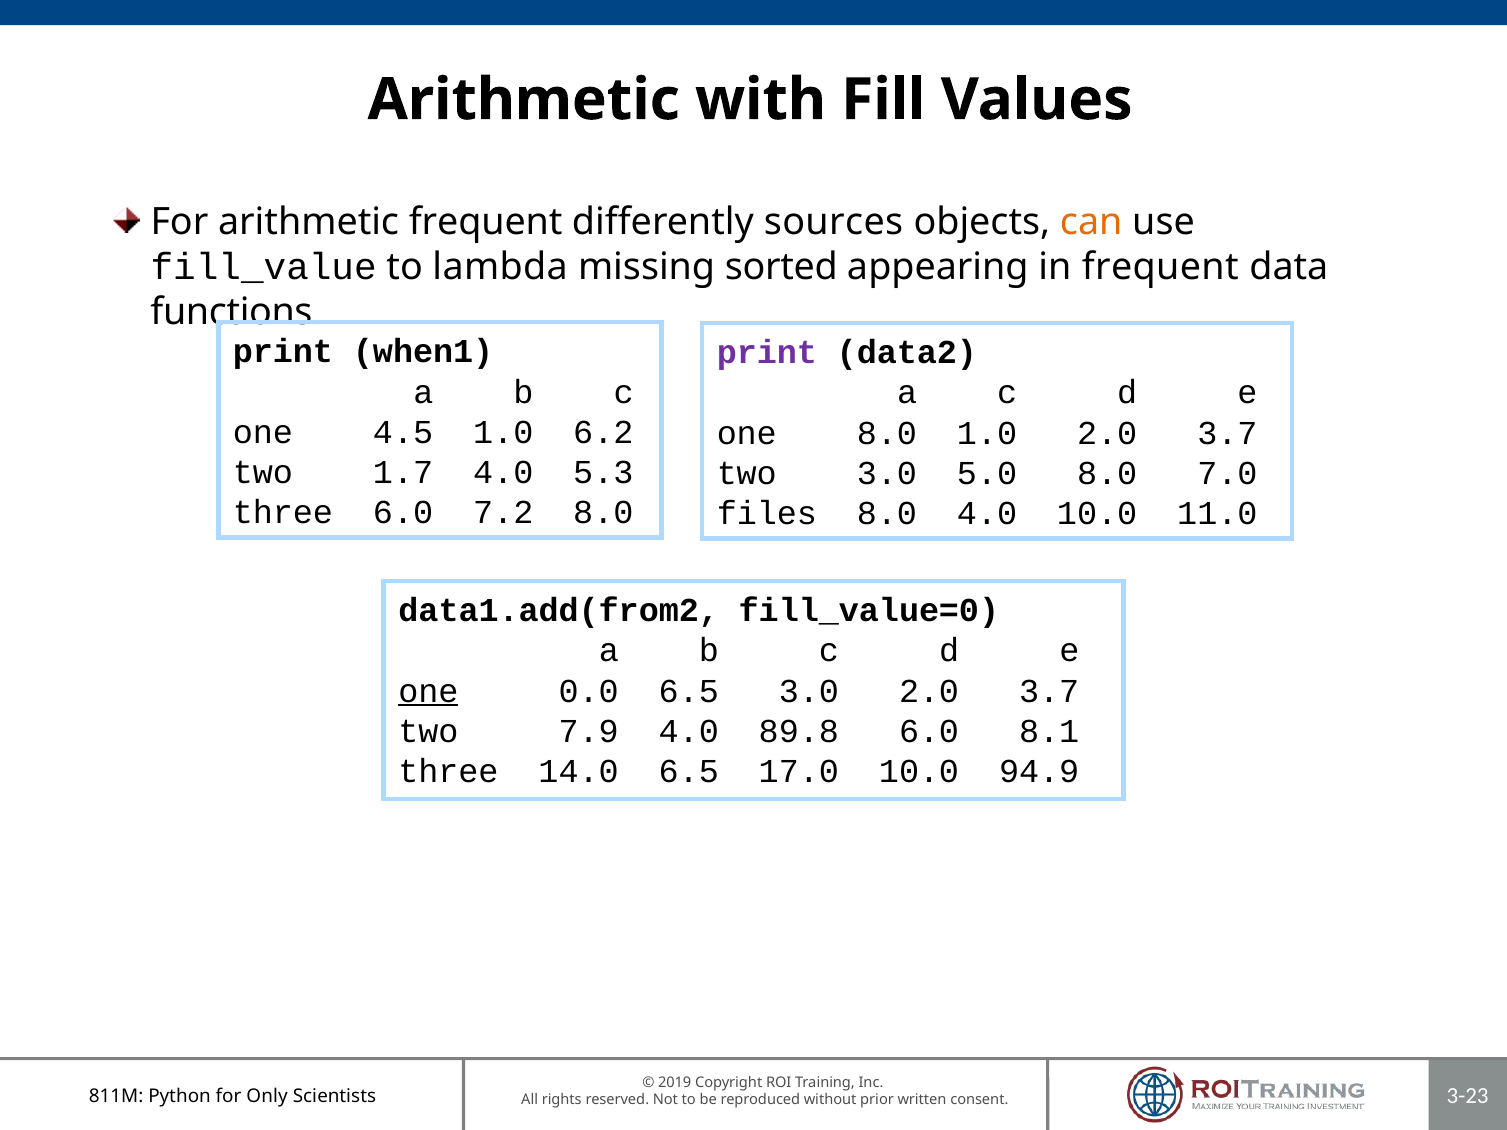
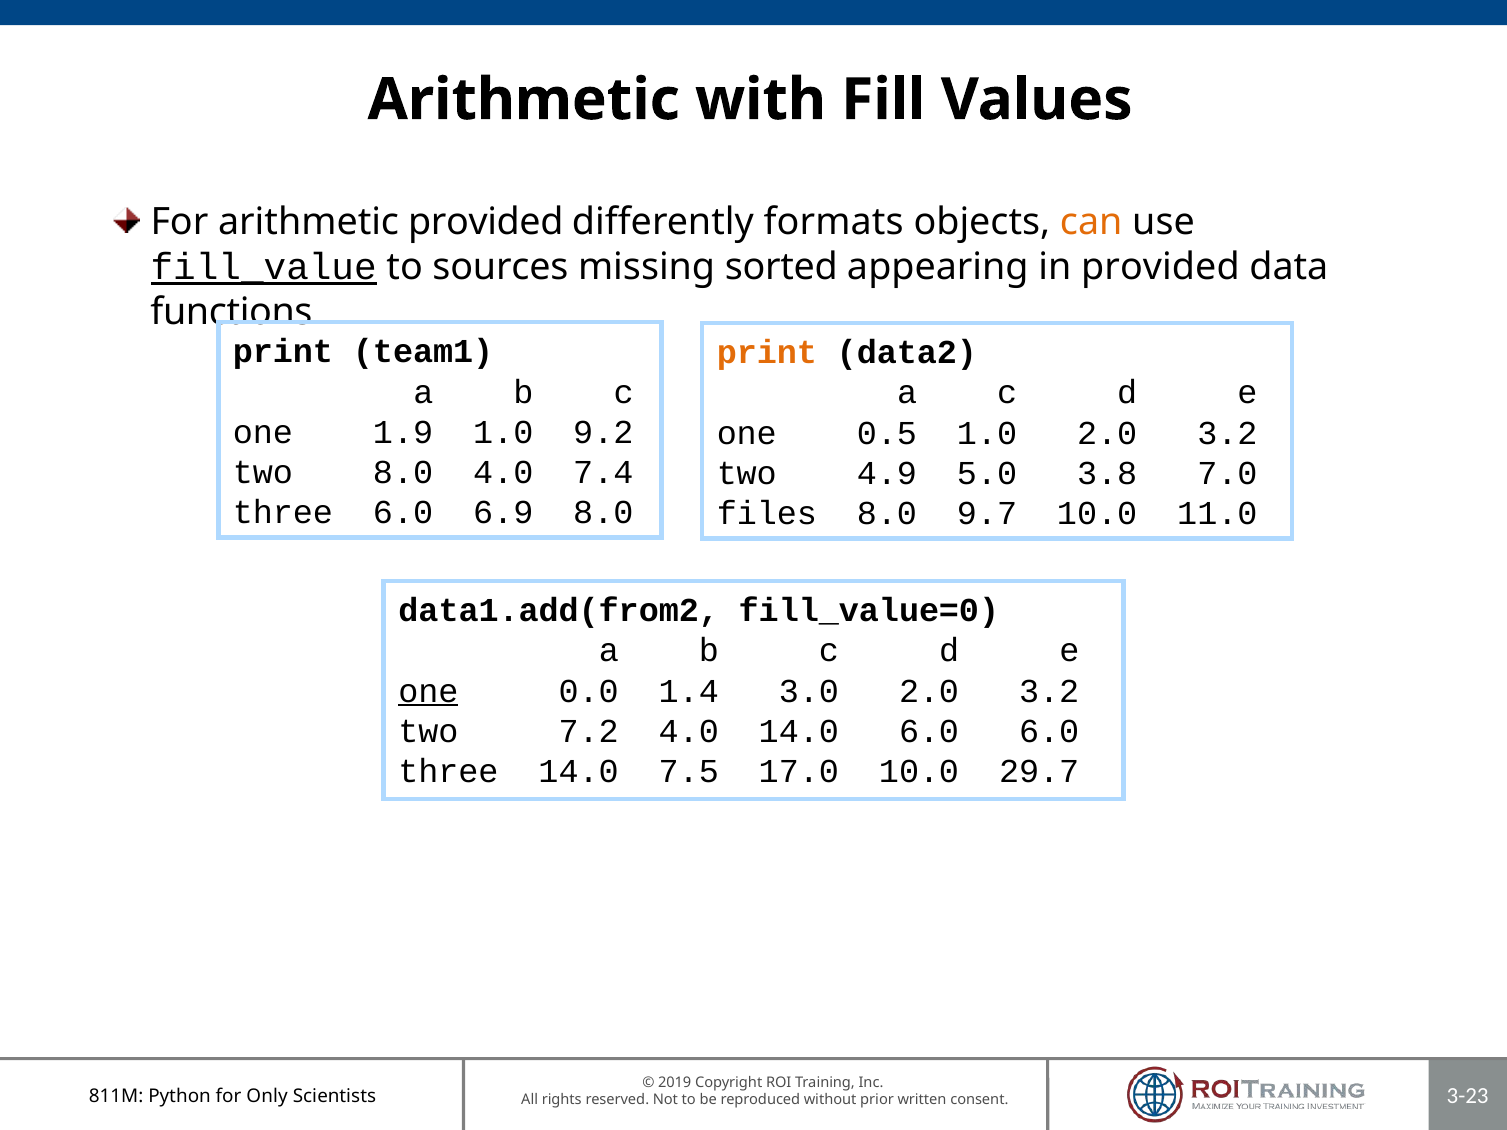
arithmetic frequent: frequent -> provided
sources: sources -> formats
fill_value underline: none -> present
lambda: lambda -> sources
in frequent: frequent -> provided
when1: when1 -> team1
print at (767, 353) colour: purple -> orange
4.5: 4.5 -> 1.9
6.2: 6.2 -> 9.2
one 8.0: 8.0 -> 0.5
1.0 2.0 3.7: 3.7 -> 3.2
two 1.7: 1.7 -> 8.0
5.3: 5.3 -> 7.4
two 3.0: 3.0 -> 4.9
5.0 8.0: 8.0 -> 3.8
7.2: 7.2 -> 6.9
8.0 4.0: 4.0 -> 9.7
0.0 6.5: 6.5 -> 1.4
3.0 2.0 3.7: 3.7 -> 3.2
7.9: 7.9 -> 7.2
4.0 89.8: 89.8 -> 14.0
6.0 8.1: 8.1 -> 6.0
14.0 6.5: 6.5 -> 7.5
94.9: 94.9 -> 29.7
